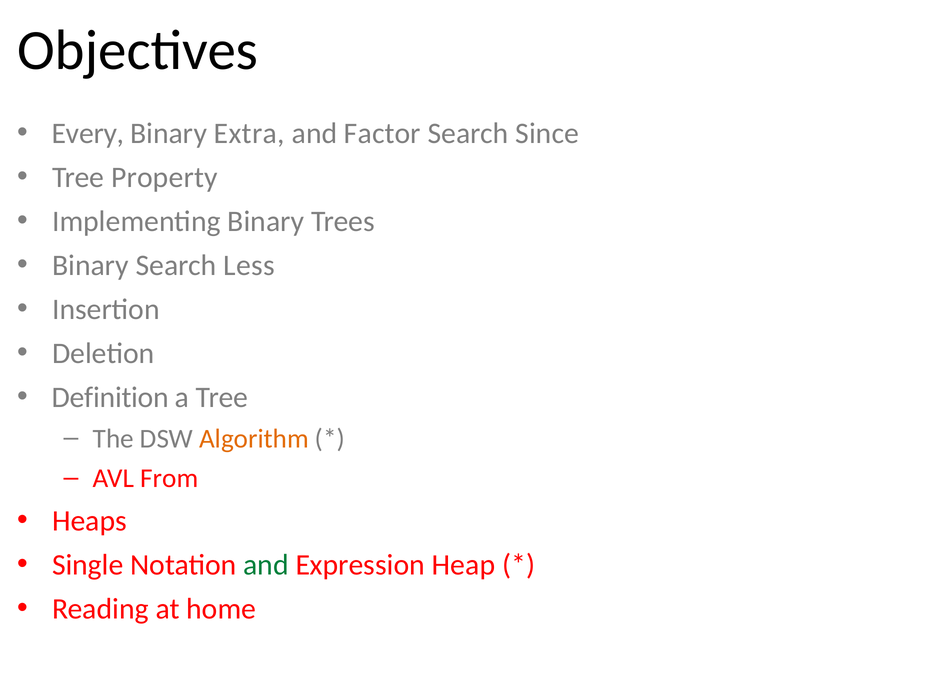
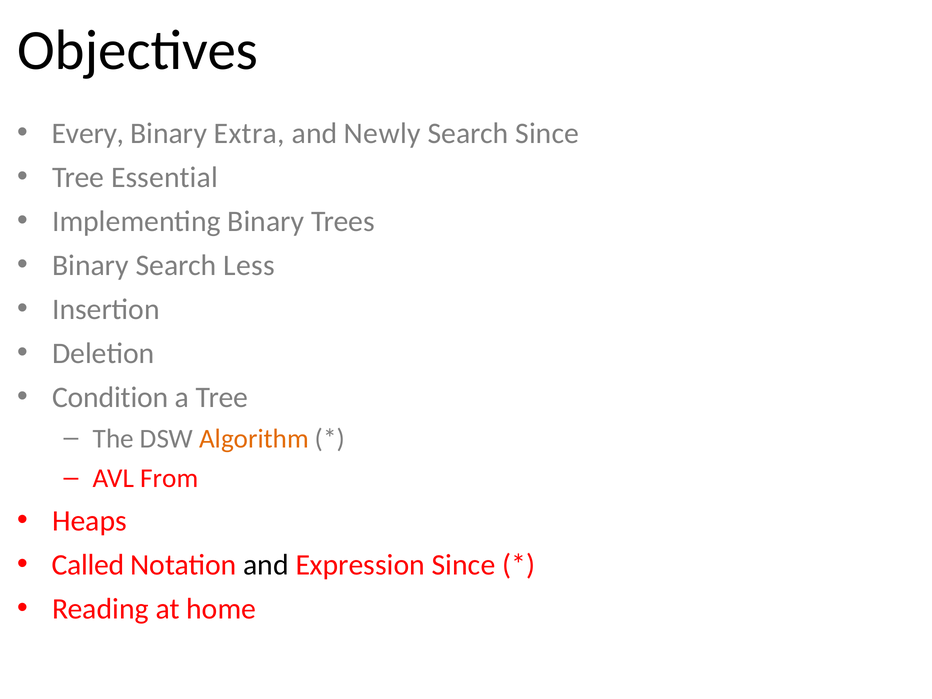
Factor: Factor -> Newly
Property: Property -> Essential
Definition: Definition -> Condition
Single: Single -> Called
and at (266, 565) colour: green -> black
Expression Heap: Heap -> Since
